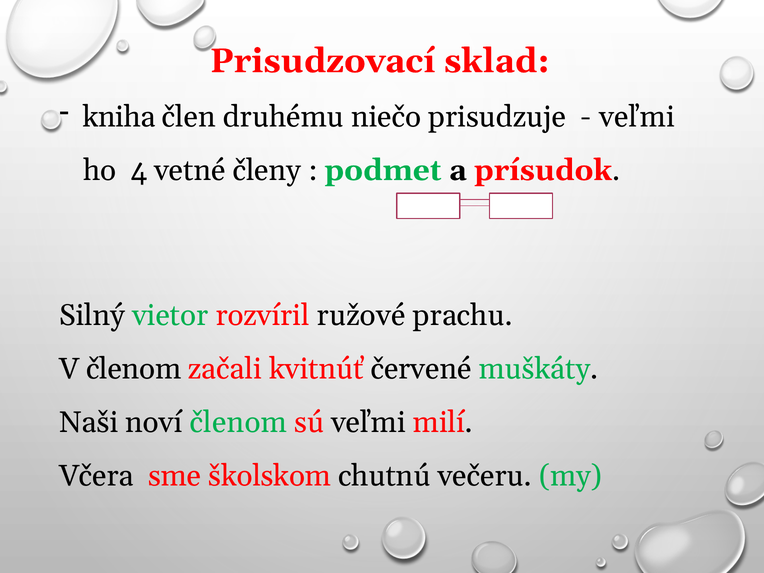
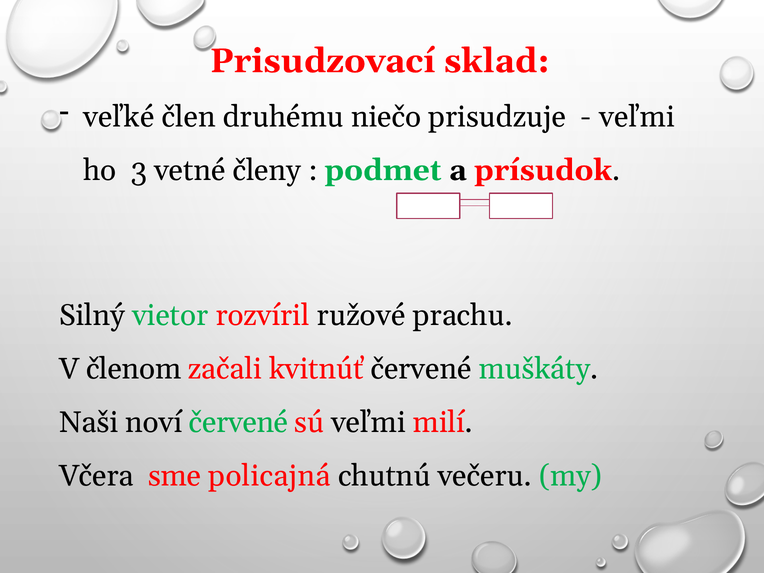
kniha: kniha -> veľké
4: 4 -> 3
noví členom: členom -> červené
školskom: školskom -> policajná
